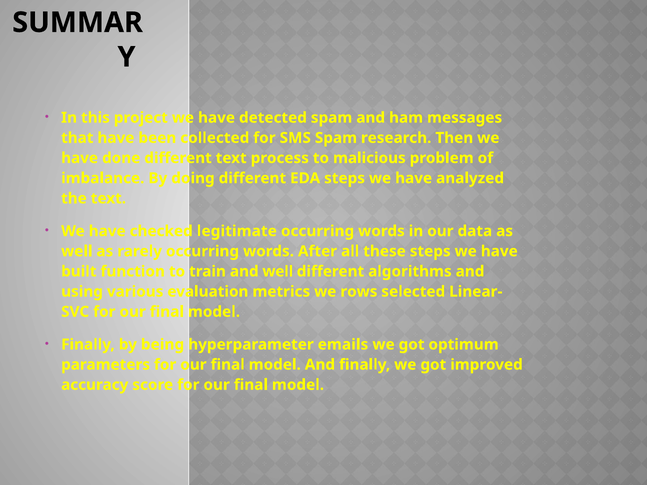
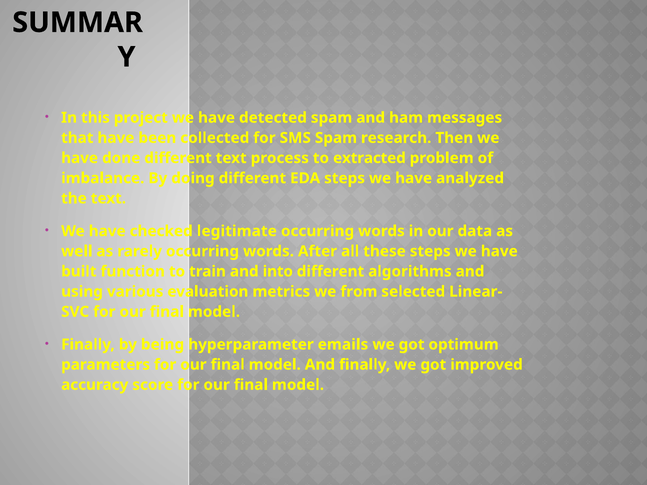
malicious: malicious -> extracted
and well: well -> into
rows: rows -> from
